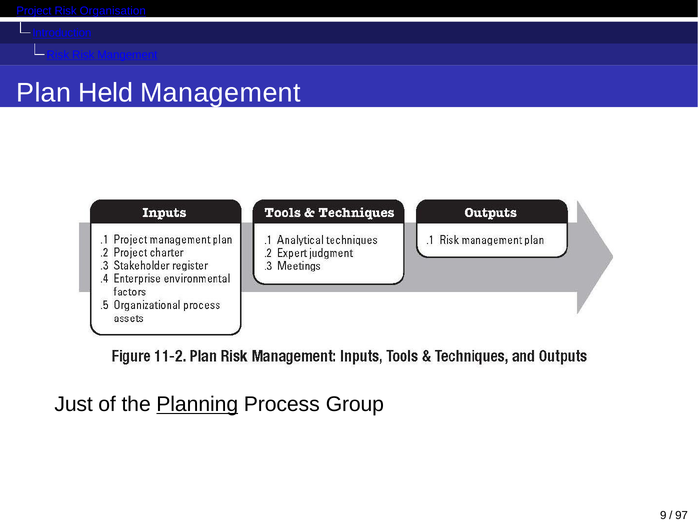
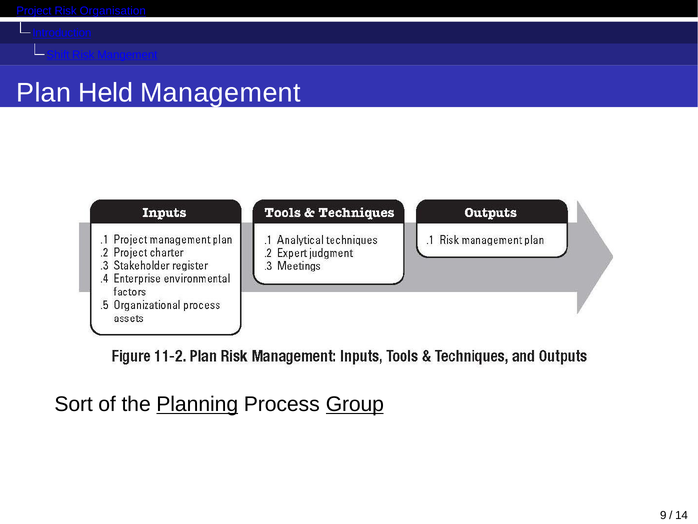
Risk at (58, 55): Risk -> Shift
Just: Just -> Sort
Group underline: none -> present
97: 97 -> 14
